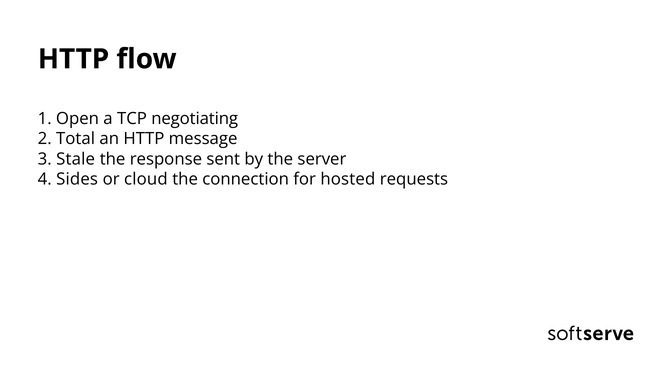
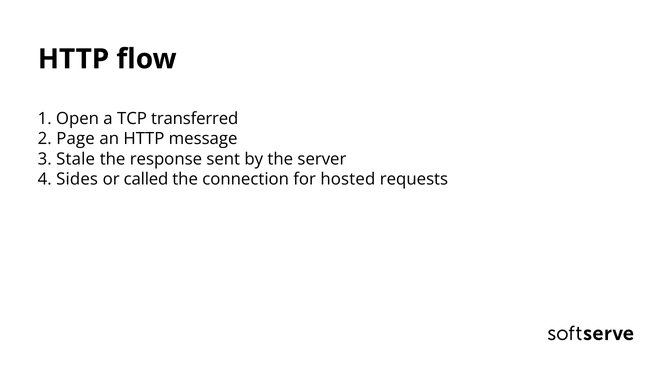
negotiating: negotiating -> transferred
Total: Total -> Page
cloud: cloud -> called
